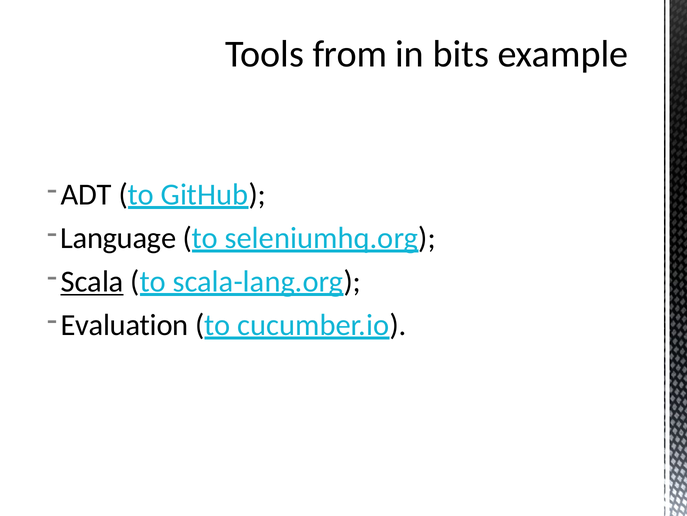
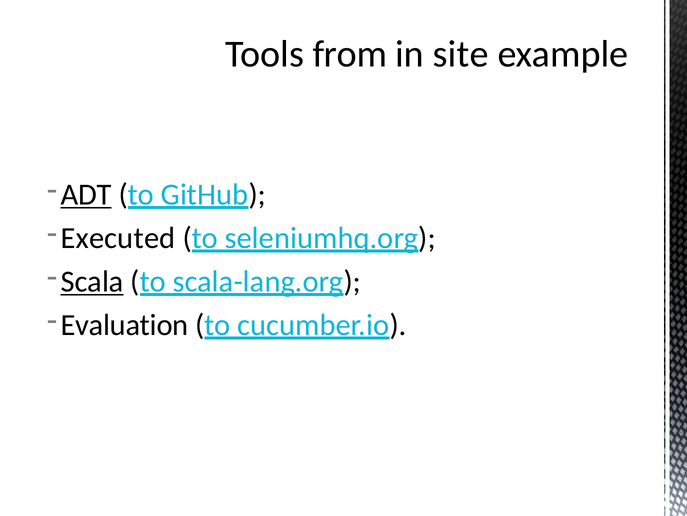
bits: bits -> site
ADT underline: none -> present
Language: Language -> Executed
